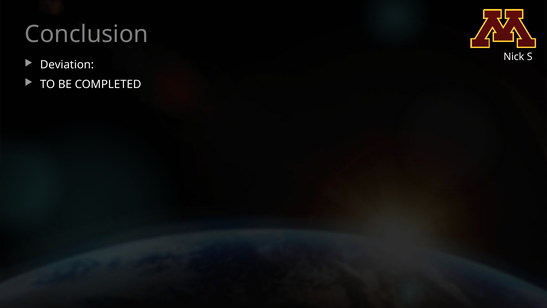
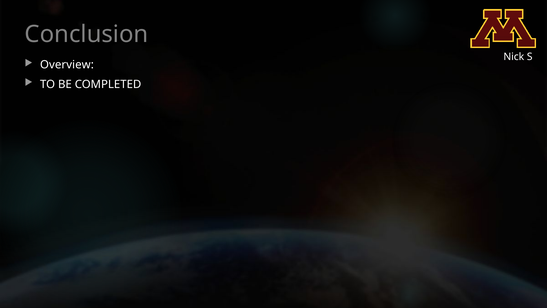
Deviation: Deviation -> Overview
